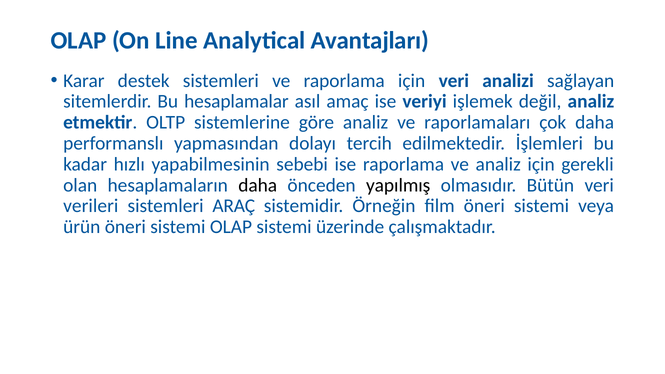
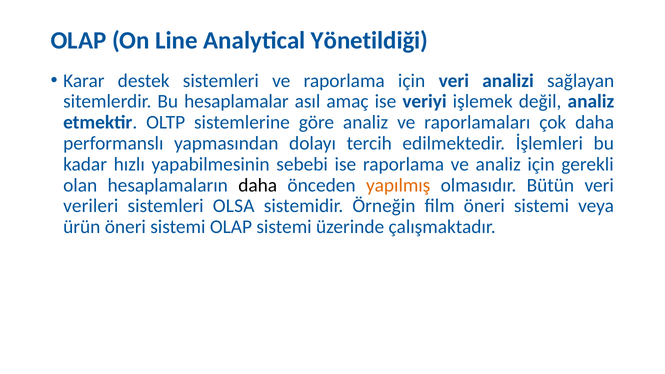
Avantajları: Avantajları -> Yönetildiği
yapılmış colour: black -> orange
ARAÇ: ARAÇ -> OLSA
